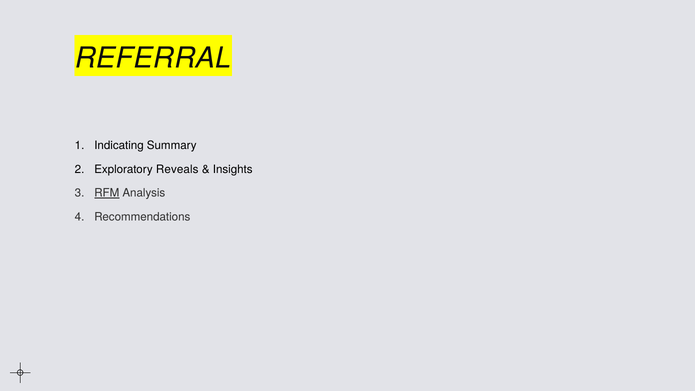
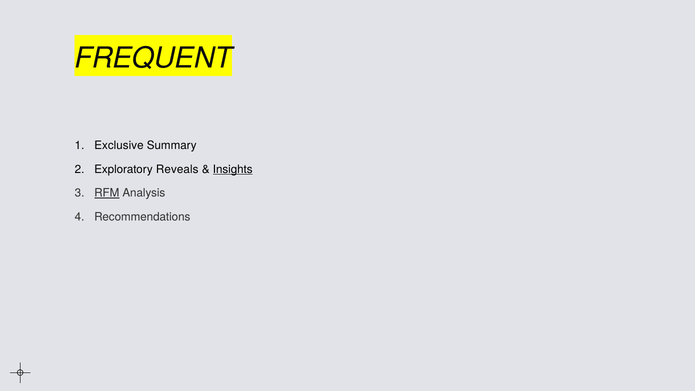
REFERRAL: REFERRAL -> FREQUENT
Indicating: Indicating -> Exclusive
Insights underline: none -> present
